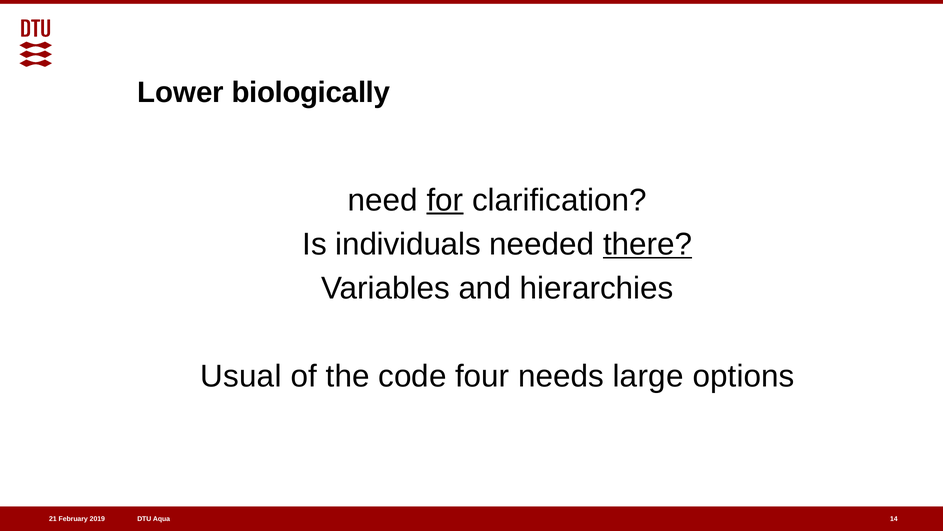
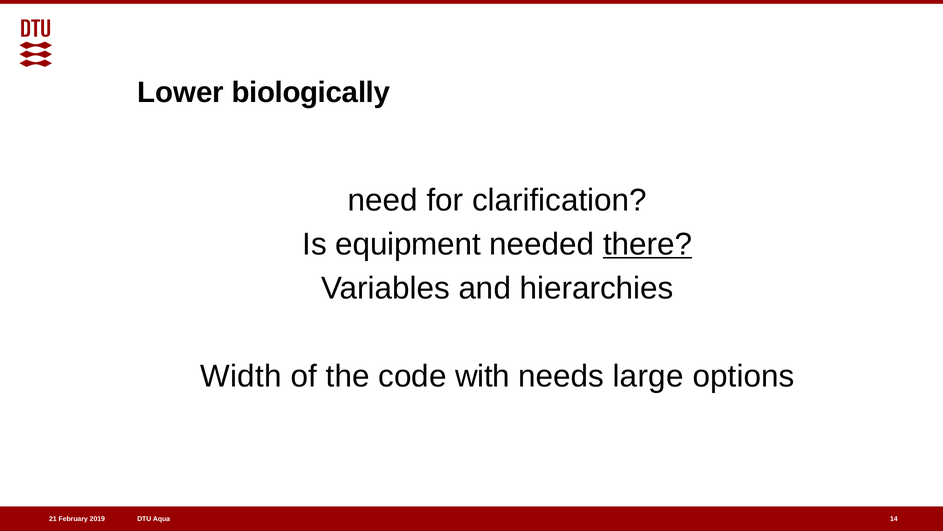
for underline: present -> none
individuals: individuals -> equipment
Usual: Usual -> Width
four: four -> with
